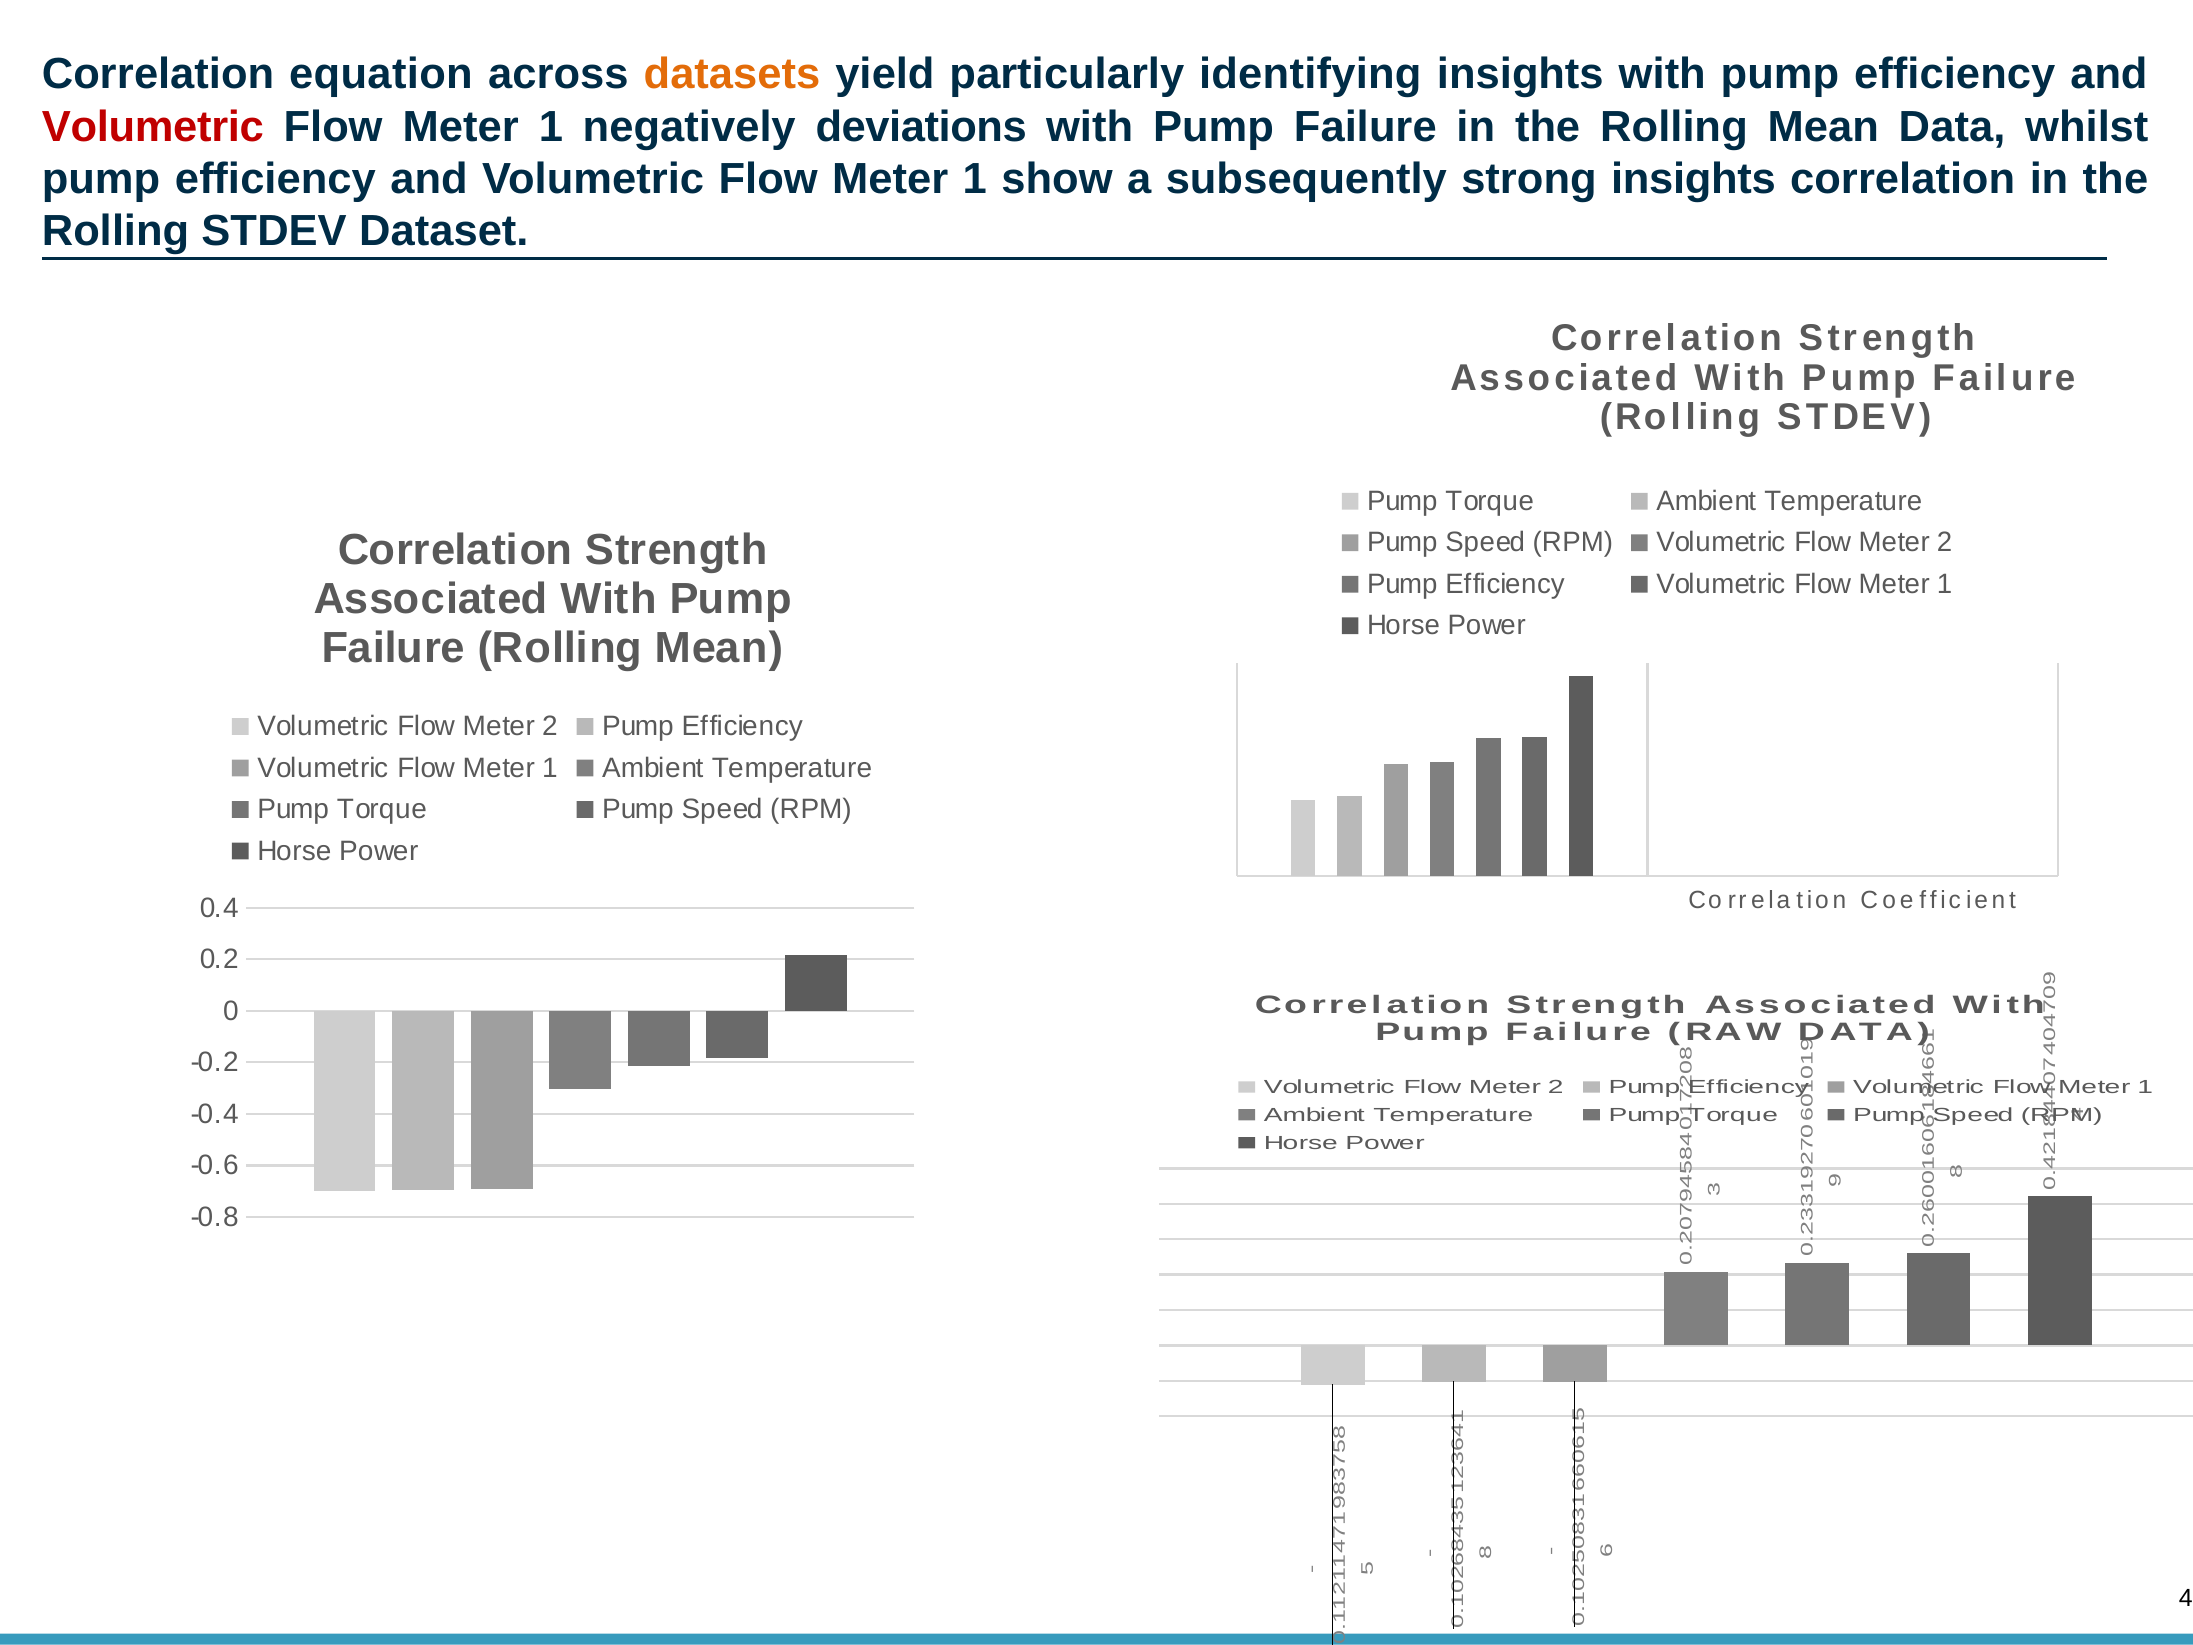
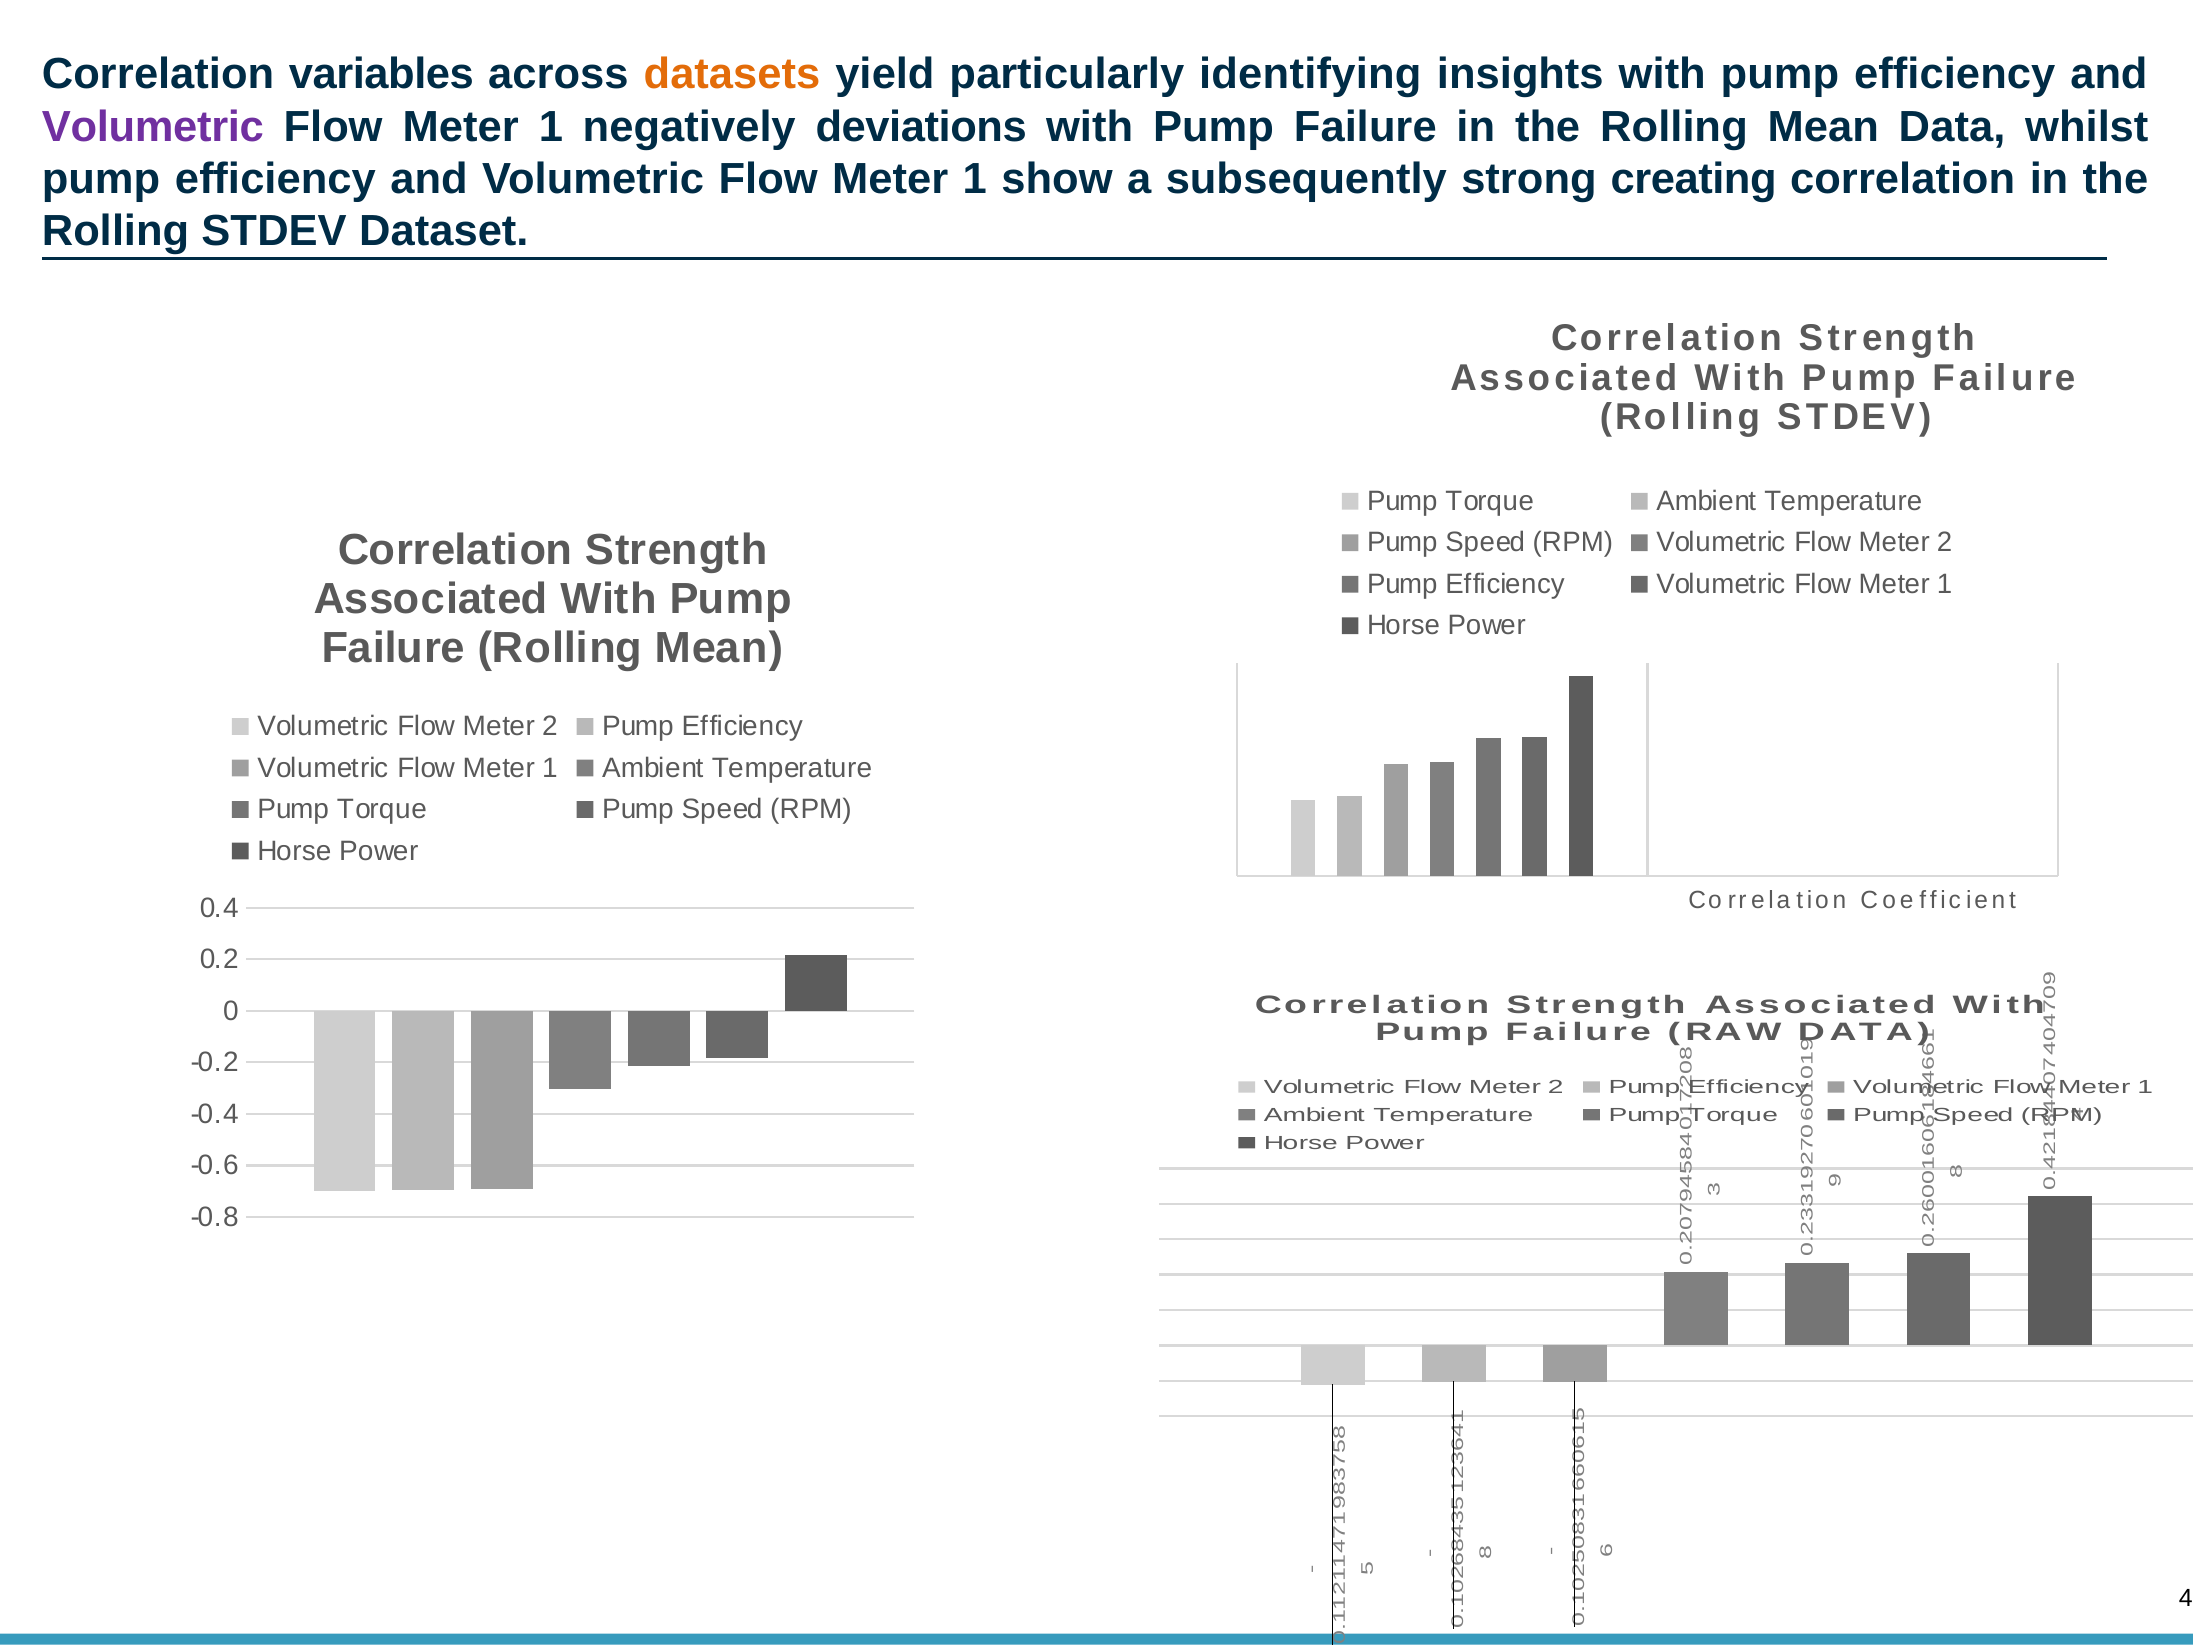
equation: equation -> variables
Volumetric at (153, 127) colour: red -> purple
strong insights: insights -> creating
